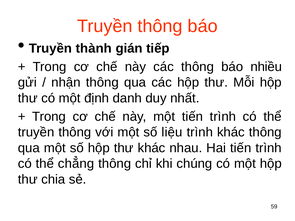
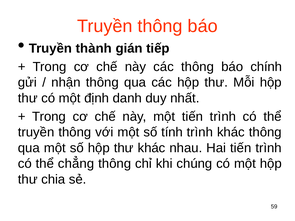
nhiều: nhiều -> chính
liệu: liệu -> tính
